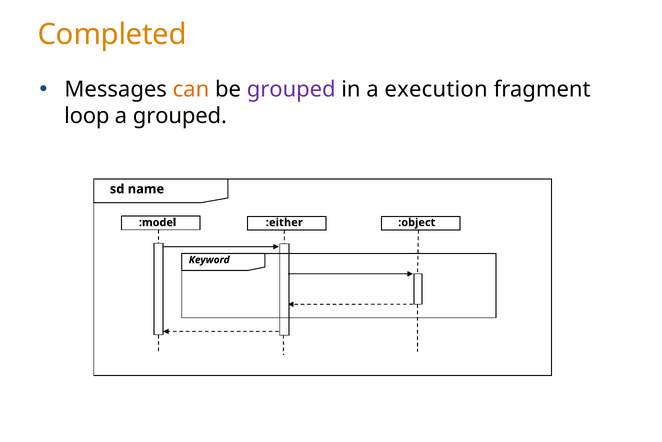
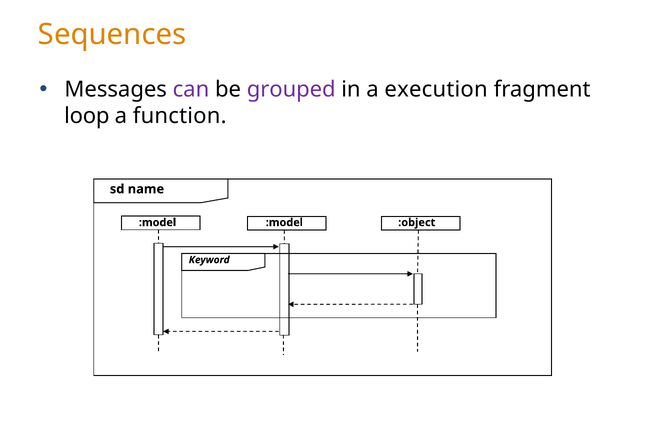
Completed: Completed -> Sequences
can colour: orange -> purple
a grouped: grouped -> function
:either at (284, 222): :either -> :model
